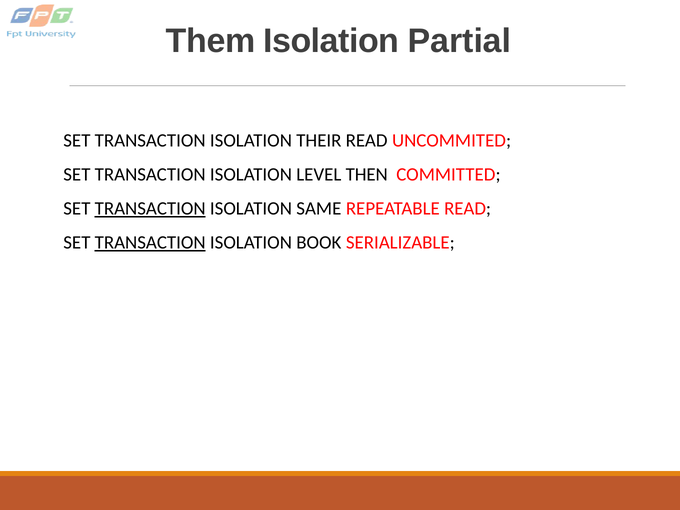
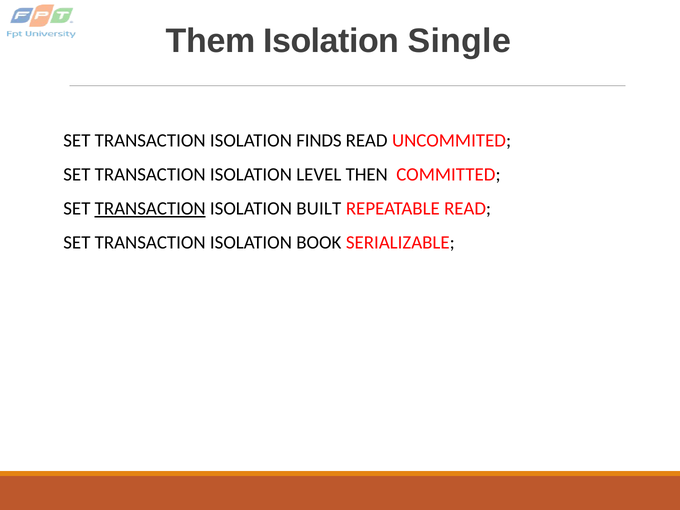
Partial: Partial -> Single
THEIR: THEIR -> FINDS
SAME: SAME -> BUILT
TRANSACTION at (150, 243) underline: present -> none
